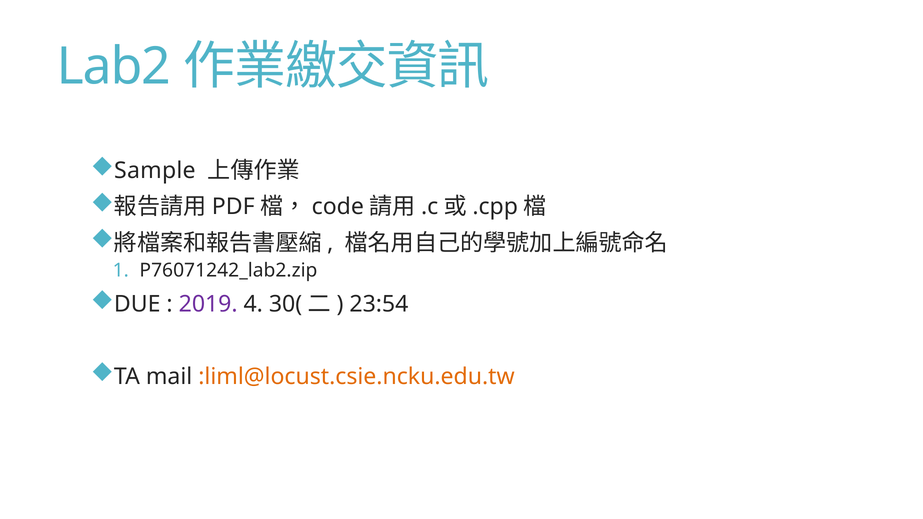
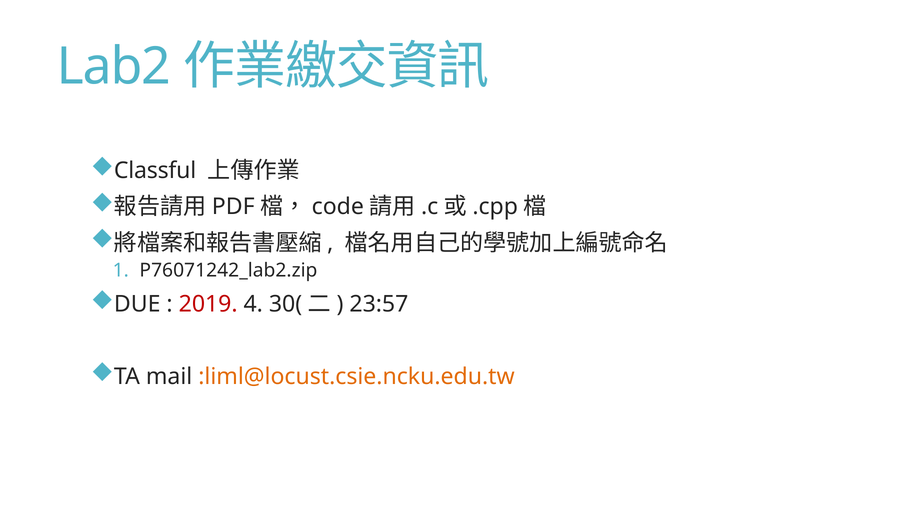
Sample: Sample -> Classful
2019 colour: purple -> red
23:54: 23:54 -> 23:57
